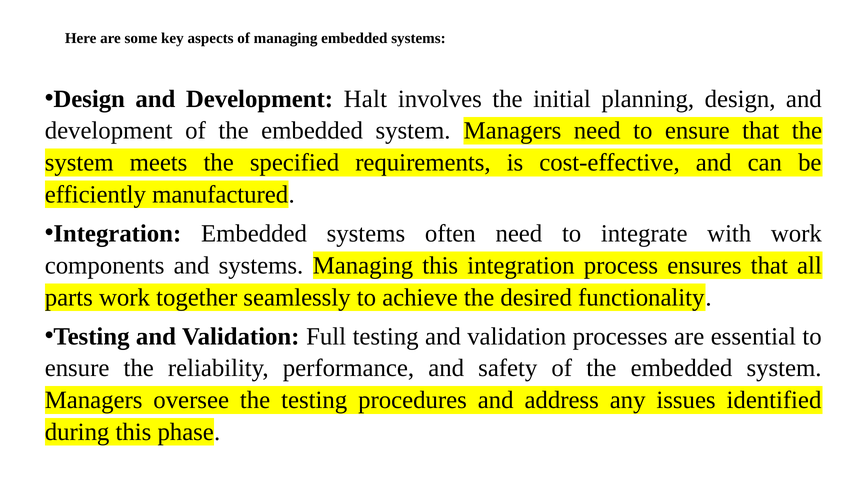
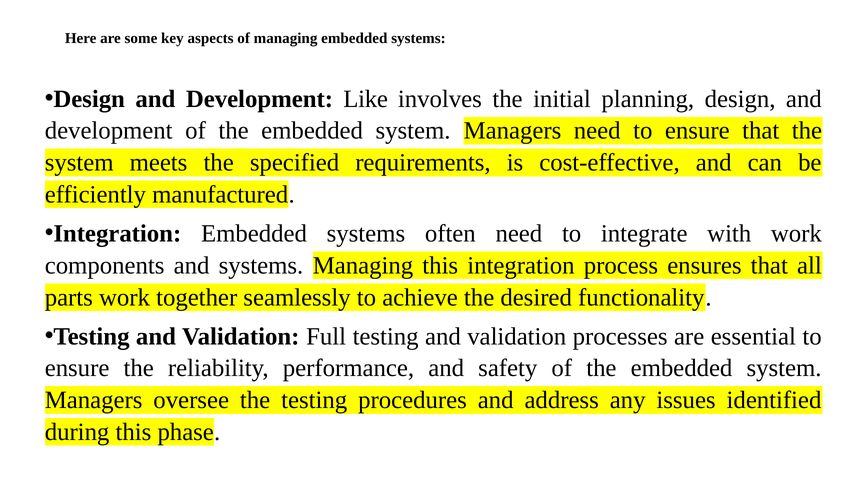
Halt: Halt -> Like
